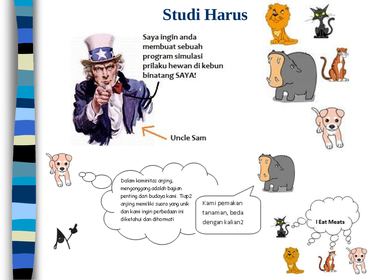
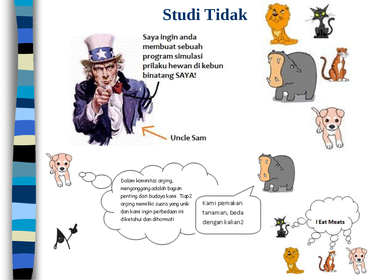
Harus: Harus -> Tidak
